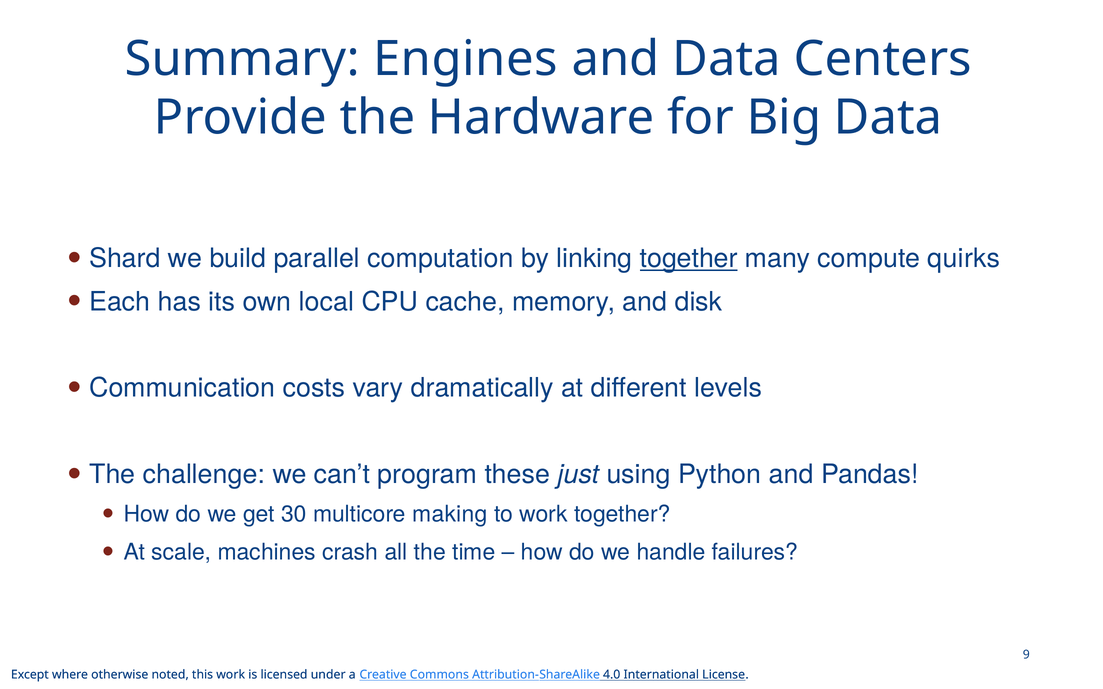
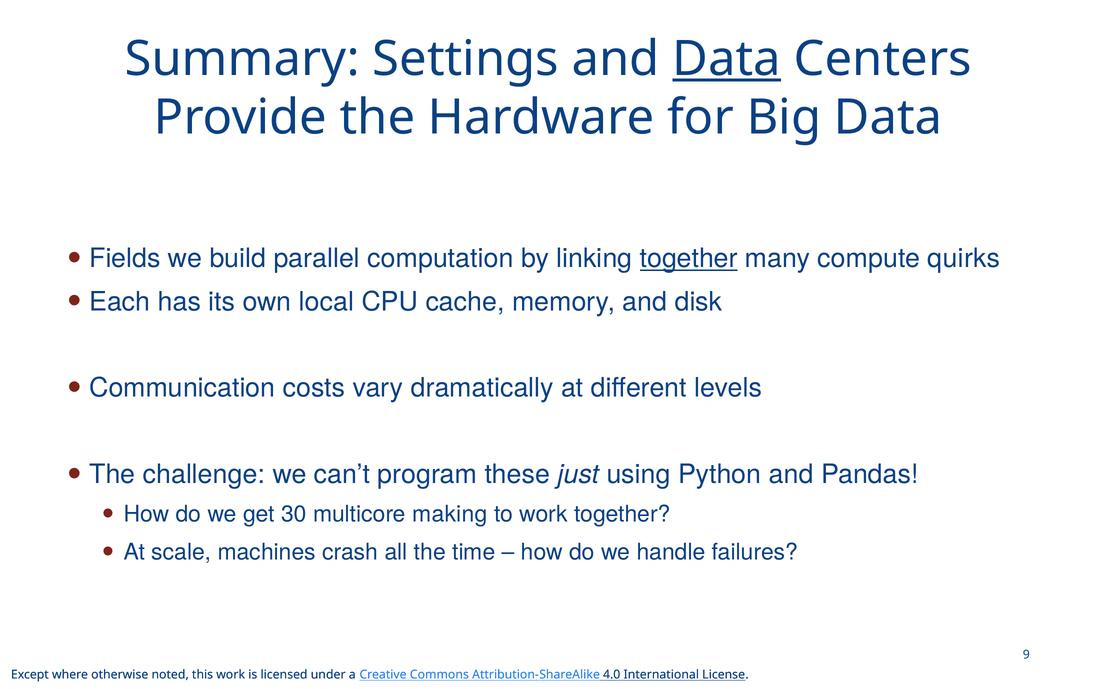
Engines: Engines -> Settings
Data at (727, 59) underline: none -> present
Shard: Shard -> Fields
